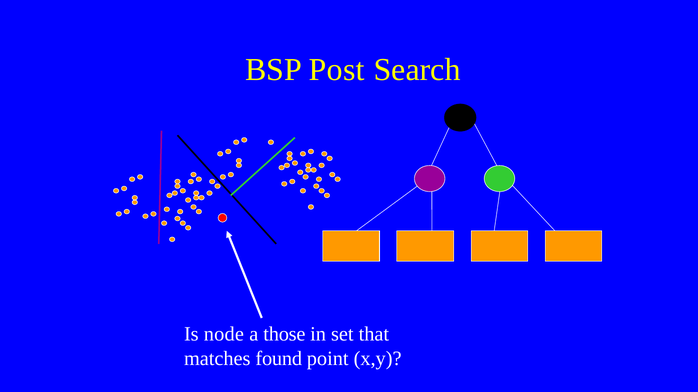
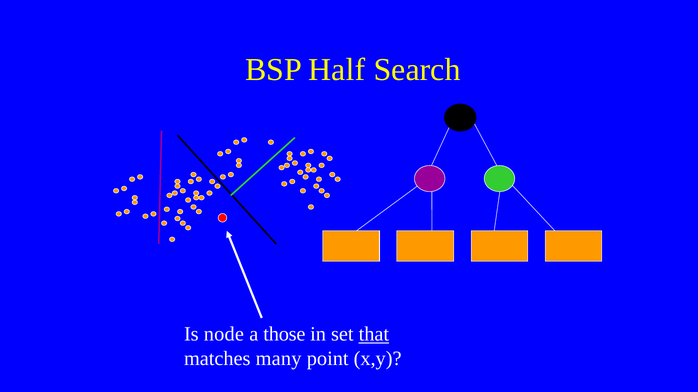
Post: Post -> Half
that underline: none -> present
found: found -> many
